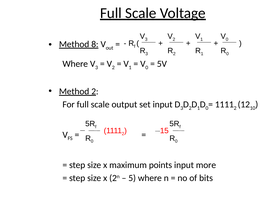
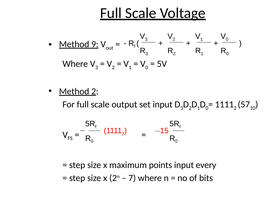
8: 8 -> 9
12: 12 -> 57
more: more -> every
5: 5 -> 7
